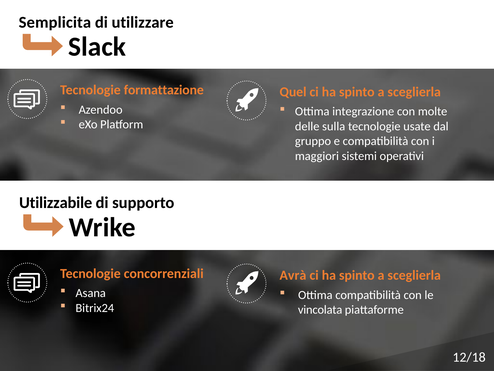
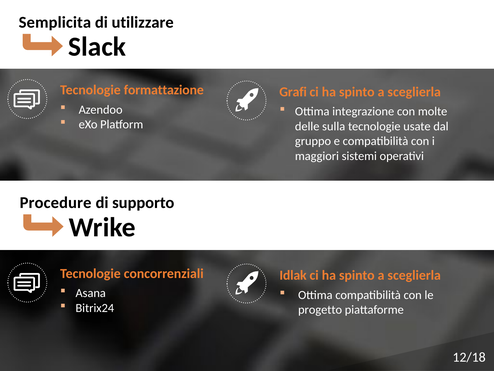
Quel: Quel -> Grafi
Utilizzabile: Utilizzabile -> Procedure
Avrà: Avrà -> Idlak
vincolata: vincolata -> progetto
